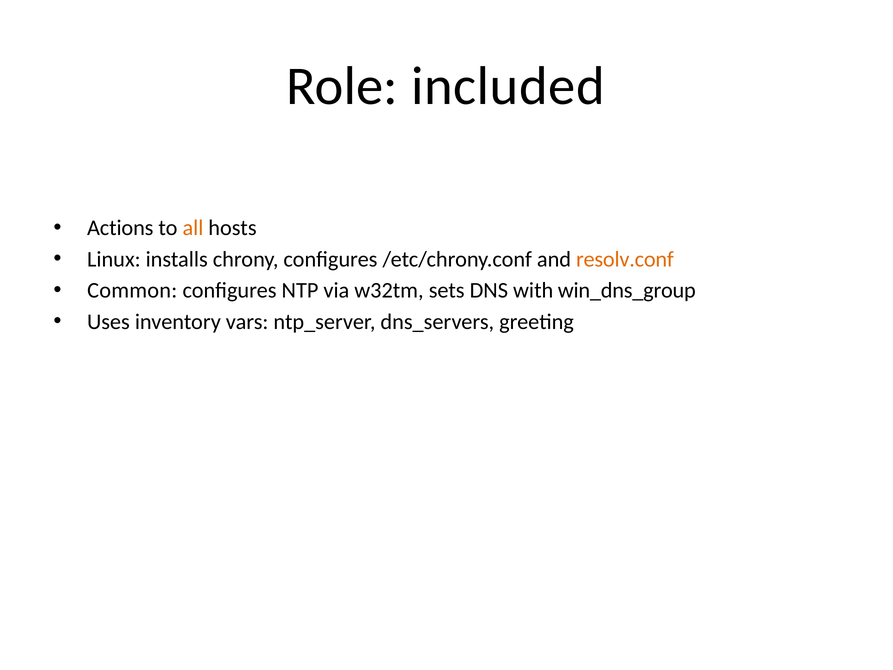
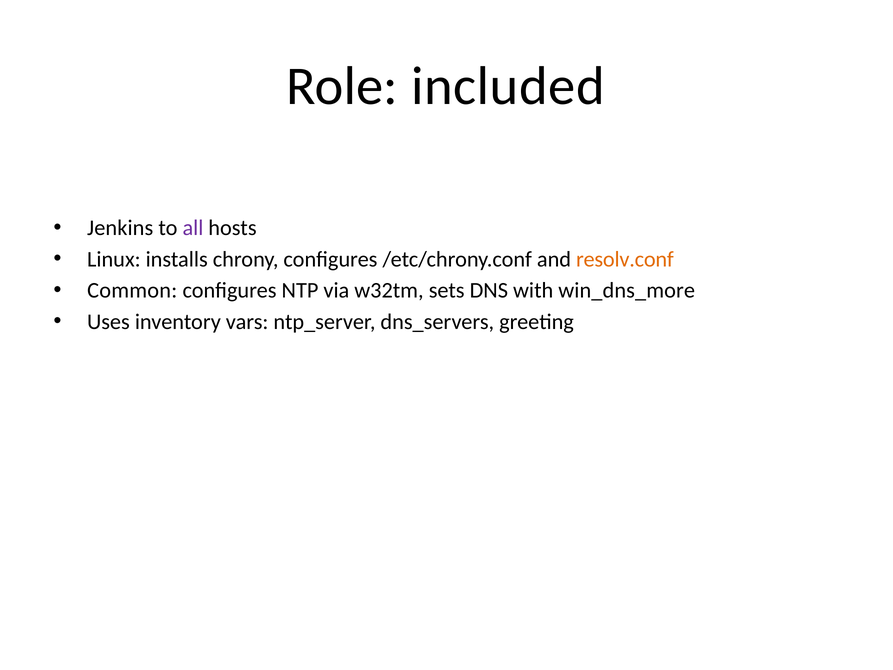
Actions: Actions -> Jenkins
all colour: orange -> purple
win_dns_group: win_dns_group -> win_dns_more
